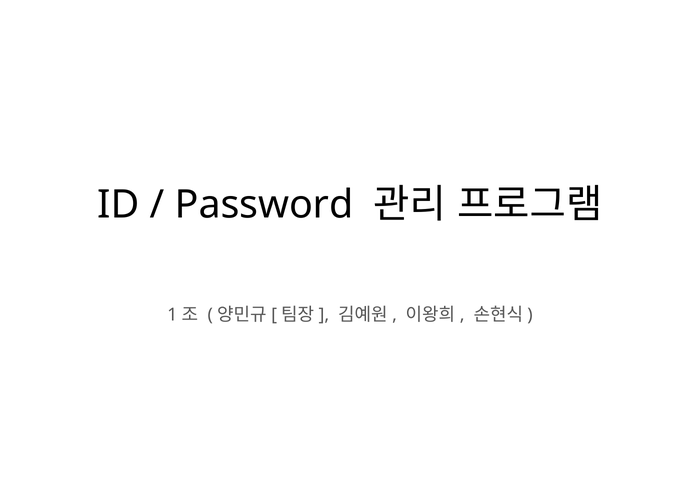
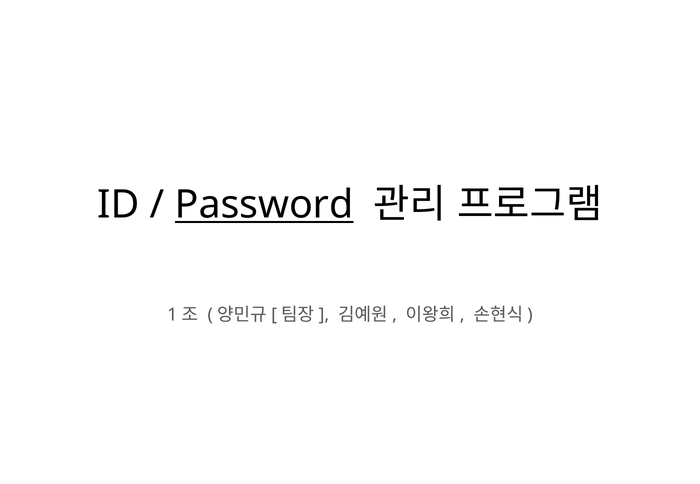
Password underline: none -> present
